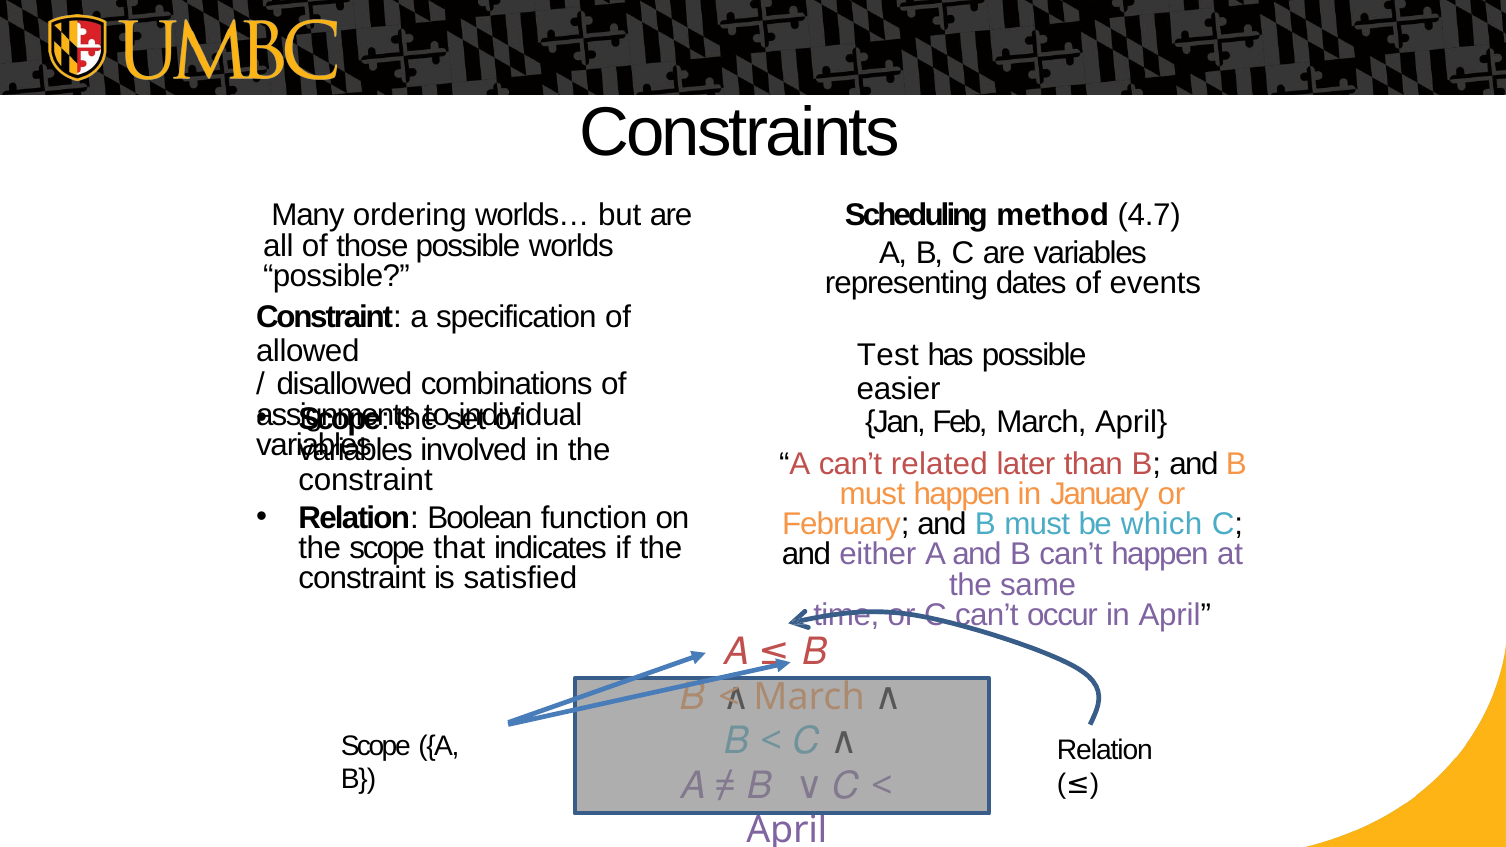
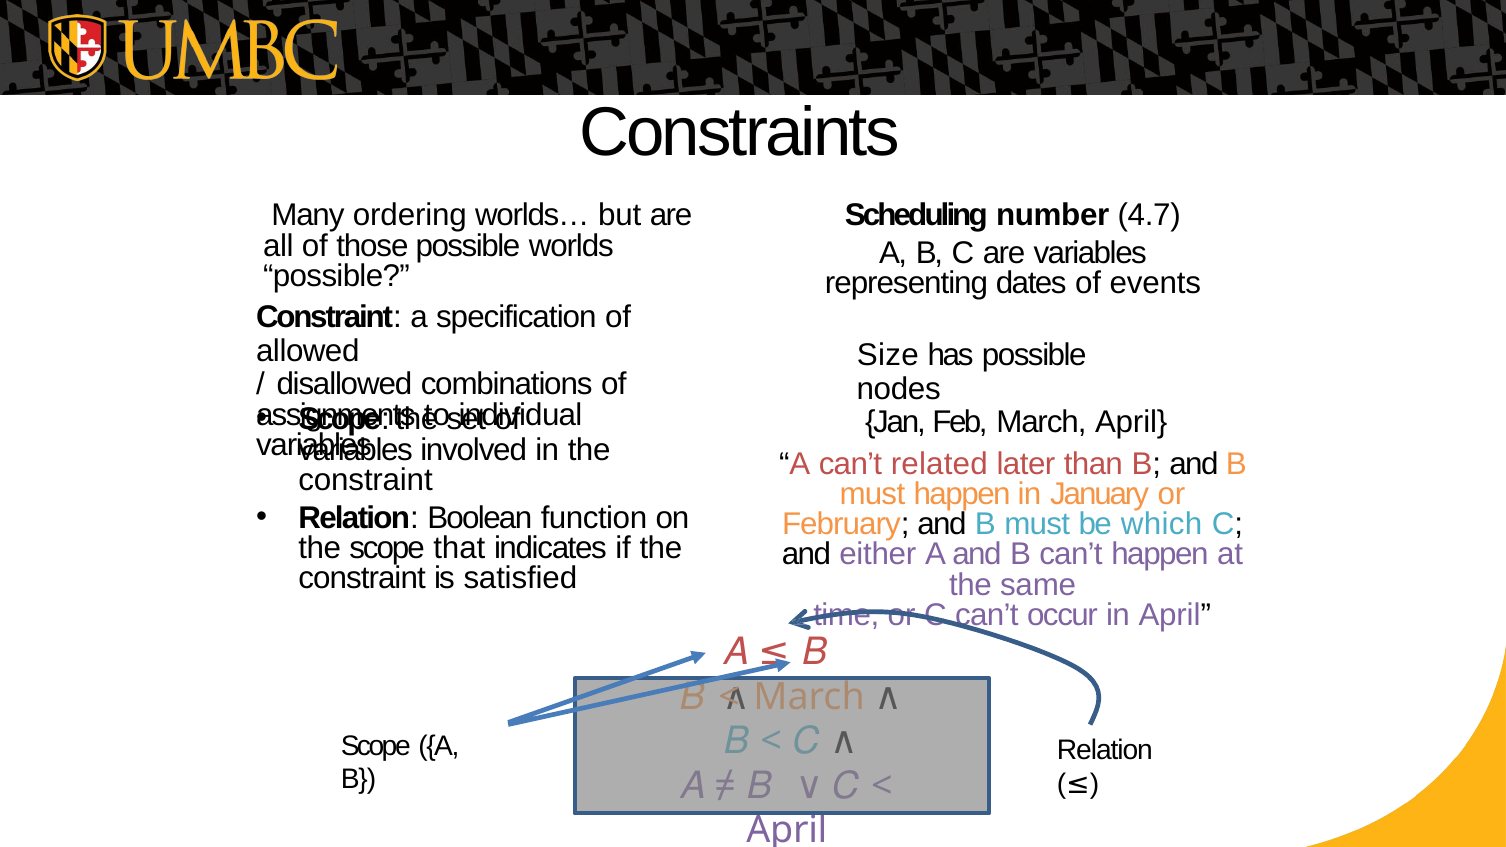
method: method -> number
Test: Test -> Size
easier: easier -> nodes
